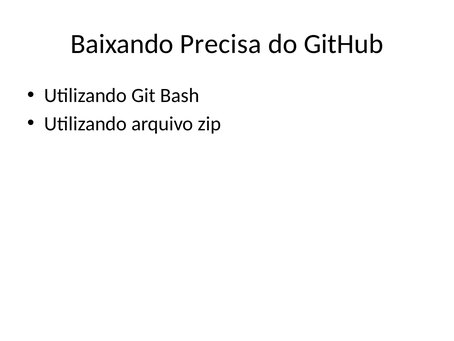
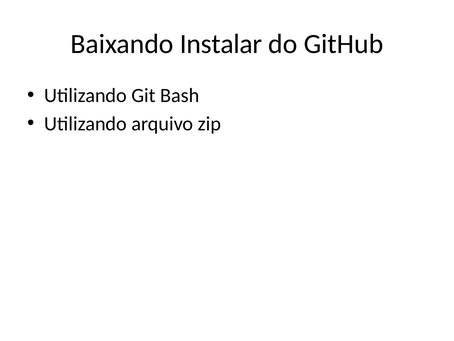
Precisa: Precisa -> Instalar
